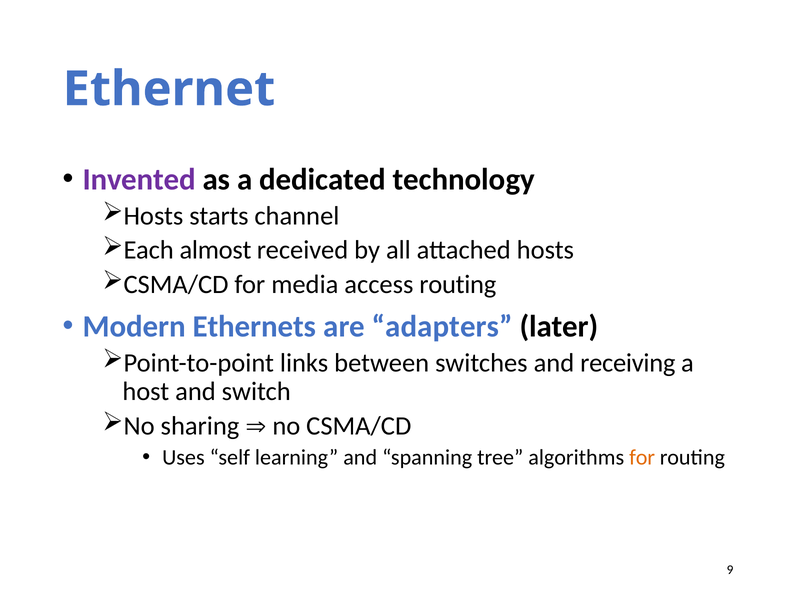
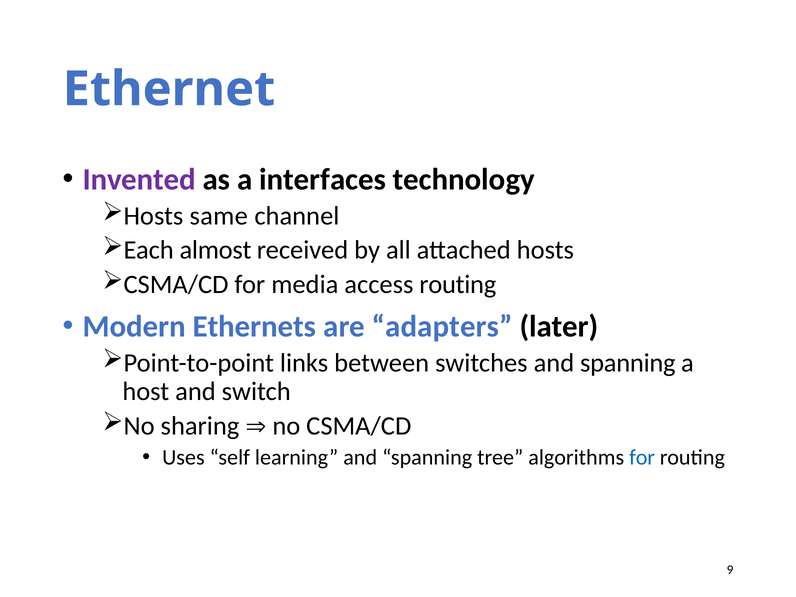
dedicated: dedicated -> interfaces
starts: starts -> same
switches and receiving: receiving -> spanning
for at (642, 458) colour: orange -> blue
